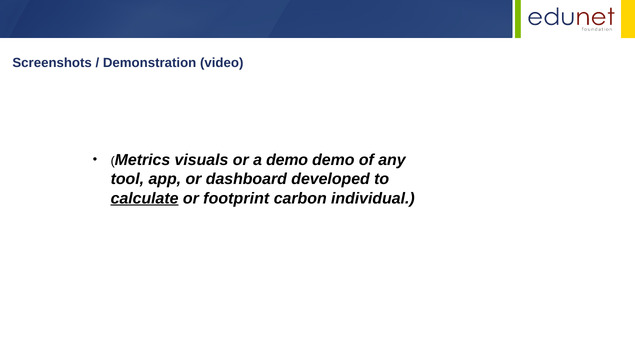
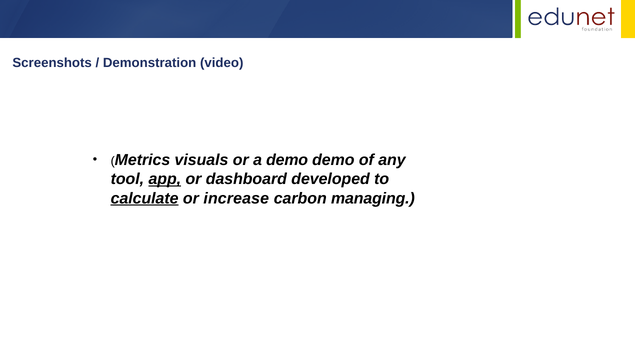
app underline: none -> present
footprint: footprint -> increase
individual: individual -> managing
